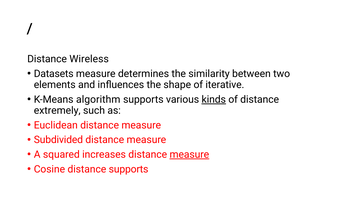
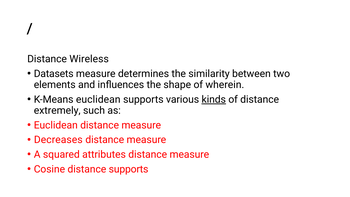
iterative: iterative -> wherein
K-Means algorithm: algorithm -> euclidean
Subdivided: Subdivided -> Decreases
increases: increases -> attributes
measure at (189, 154) underline: present -> none
